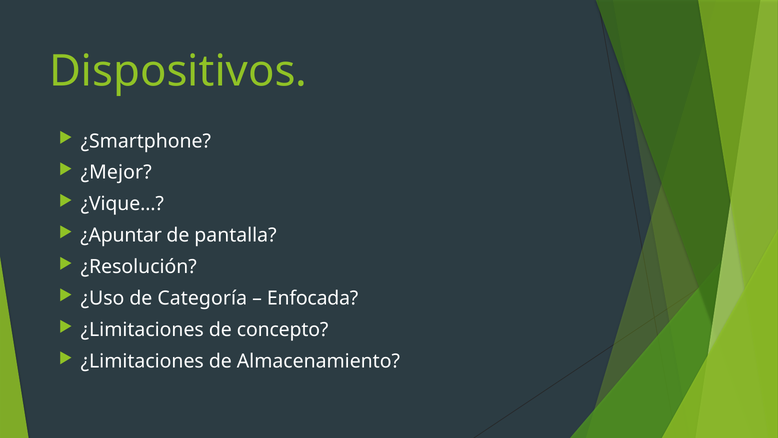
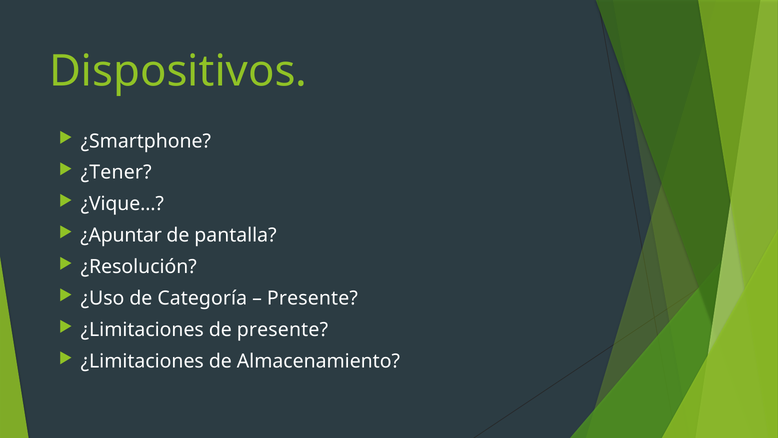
¿Mejor: ¿Mejor -> ¿Tener
Enfocada at (313, 298): Enfocada -> Presente
de concepto: concepto -> presente
